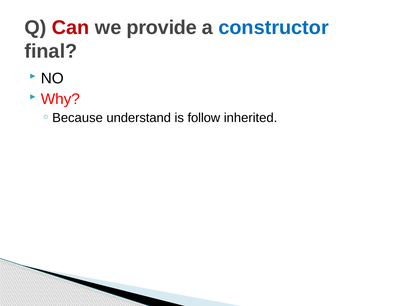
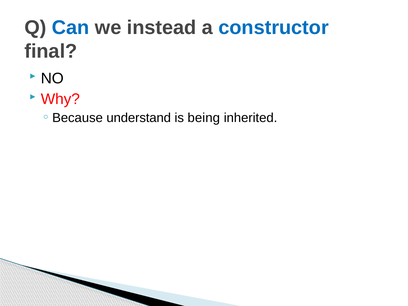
Can colour: red -> blue
provide: provide -> instead
follow: follow -> being
